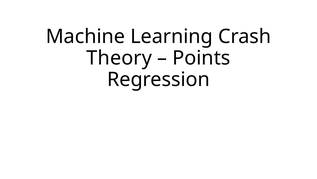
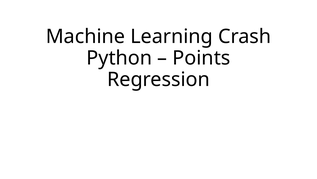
Theory: Theory -> Python
